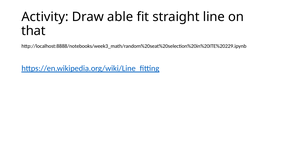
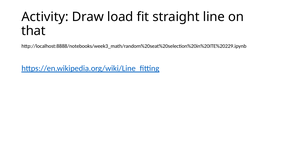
able: able -> load
